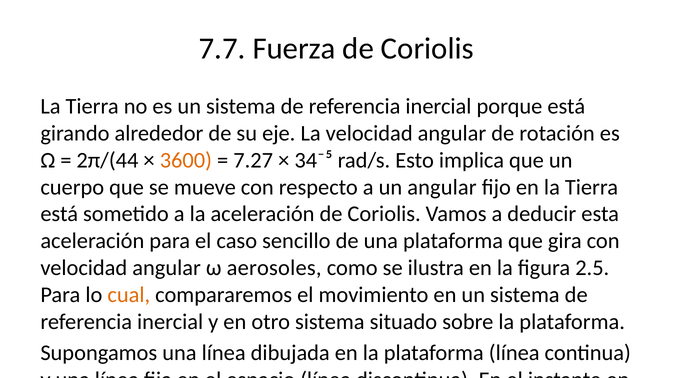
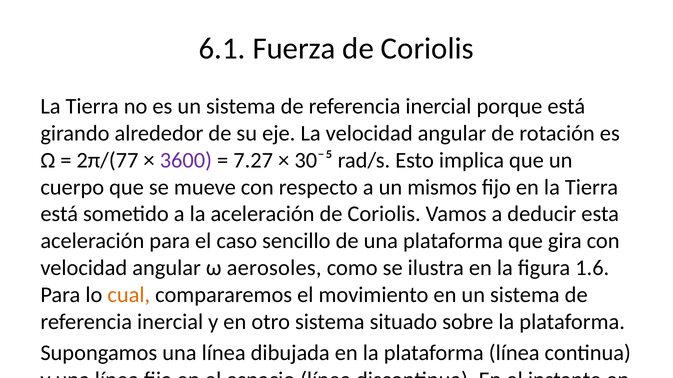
7.7: 7.7 -> 6.1
2π/(44: 2π/(44 -> 2π/(77
3600 colour: orange -> purple
34⁻⁵: 34⁻⁵ -> 30⁻⁵
un angular: angular -> mismos
2.5: 2.5 -> 1.6
